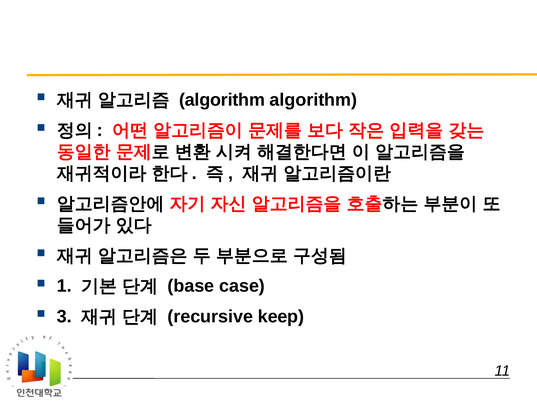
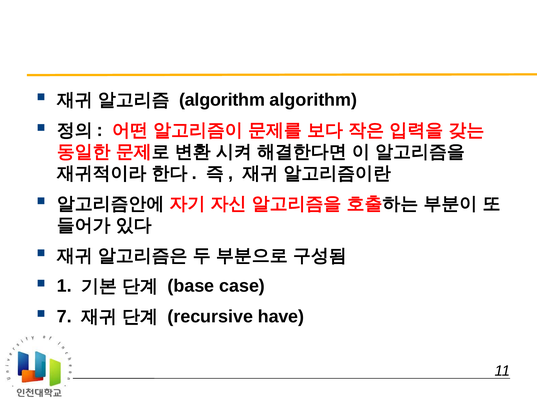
3: 3 -> 7
keep: keep -> have
